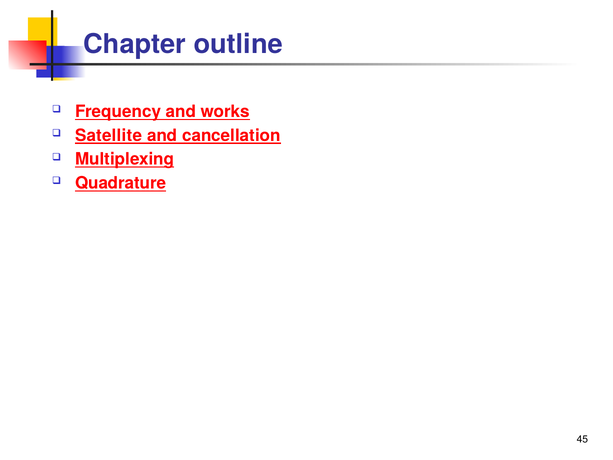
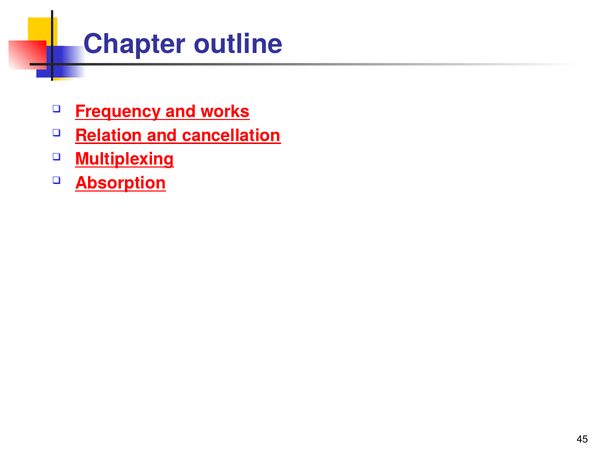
Satellite: Satellite -> Relation
Quadrature: Quadrature -> Absorption
